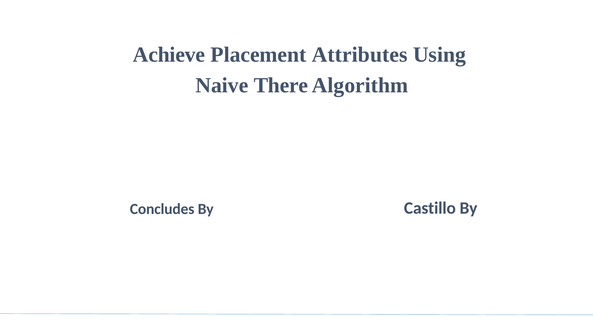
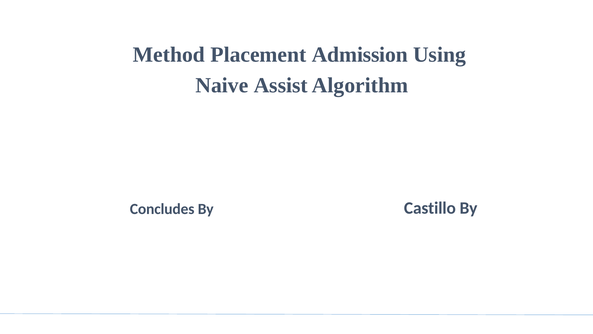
Achieve: Achieve -> Method
Attributes: Attributes -> Admission
There: There -> Assist
